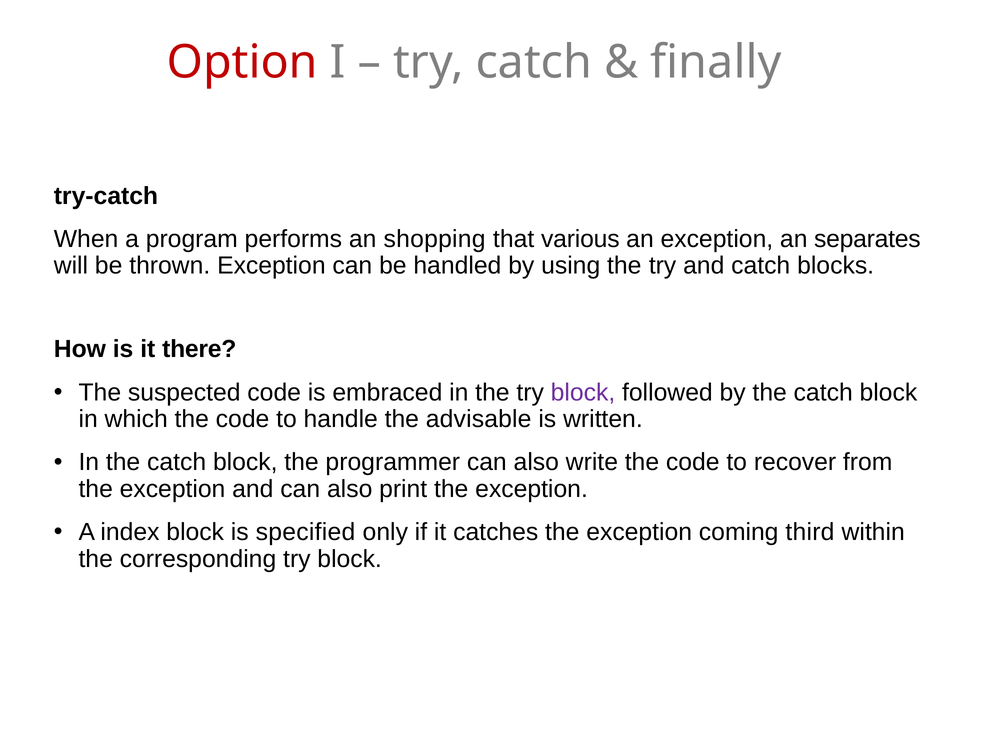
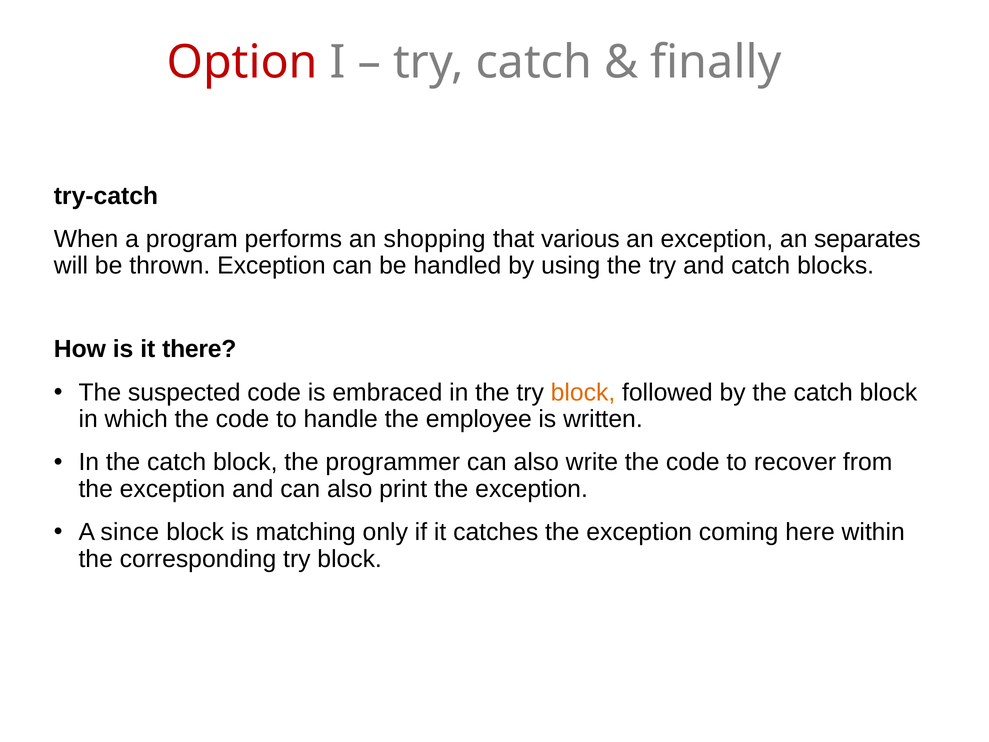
block at (583, 392) colour: purple -> orange
advisable: advisable -> employee
index: index -> since
specified: specified -> matching
third: third -> here
